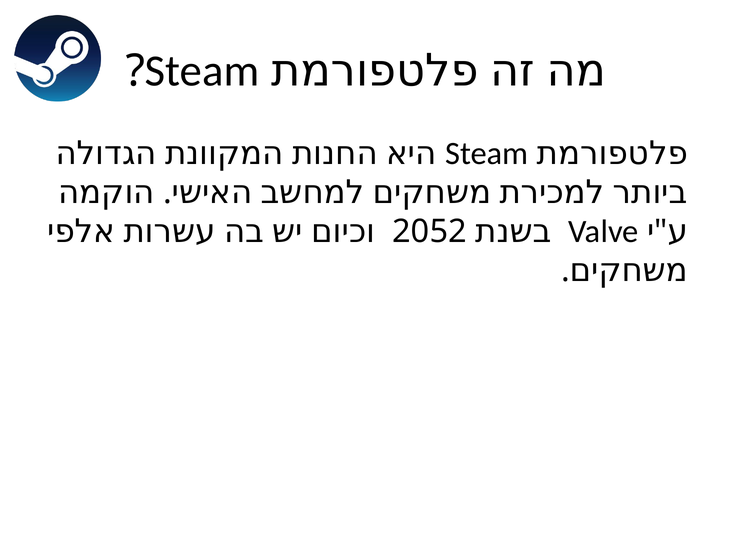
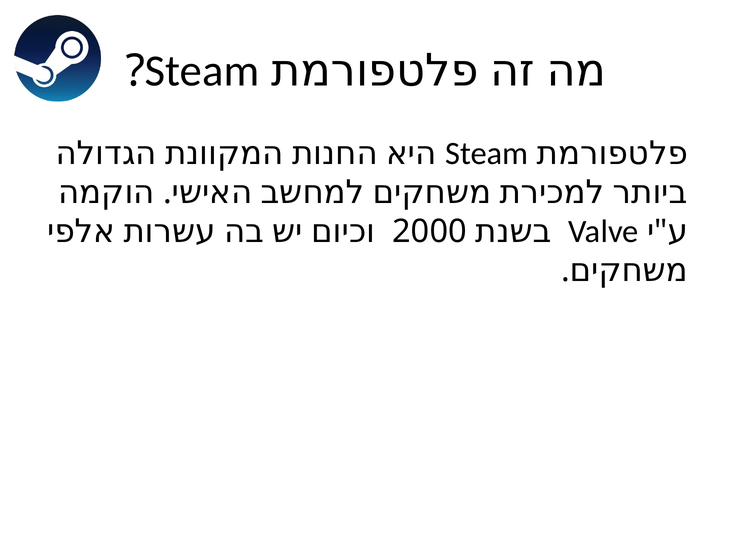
2052: 2052 -> 2000
